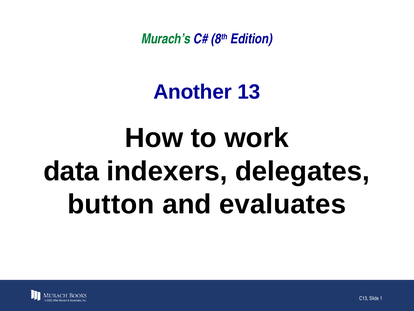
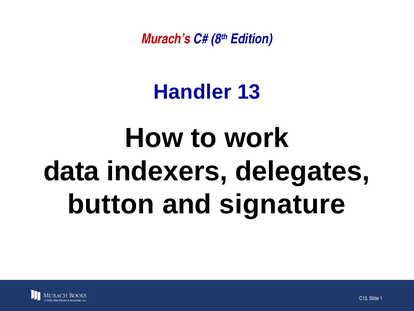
Murach’s colour: green -> red
Another: Another -> Handler
evaluates: evaluates -> signature
